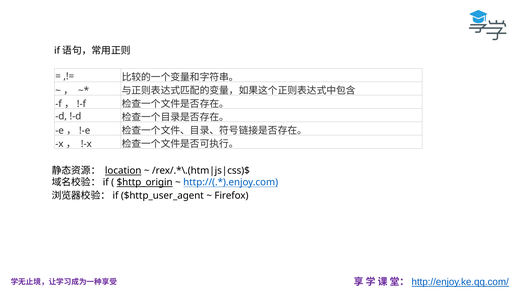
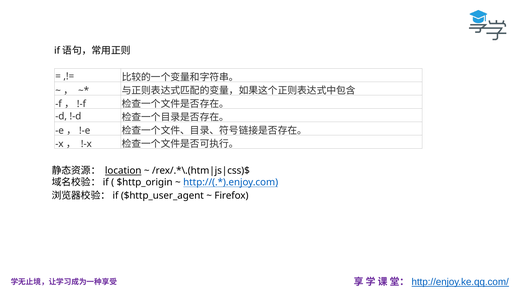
$http_origin underline: present -> none
